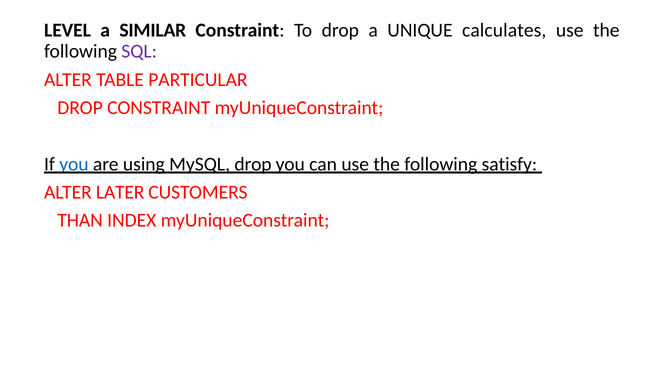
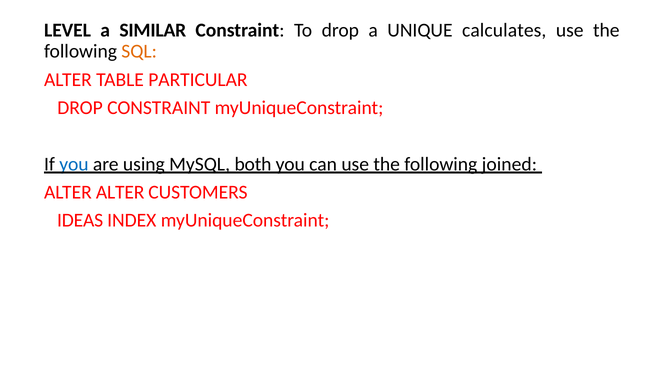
SQL colour: purple -> orange
MySQL drop: drop -> both
satisfy: satisfy -> joined
ALTER LATER: LATER -> ALTER
THAN: THAN -> IDEAS
